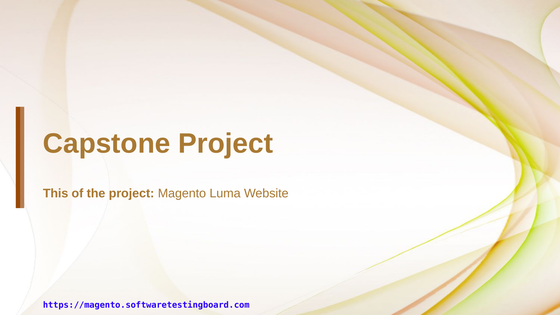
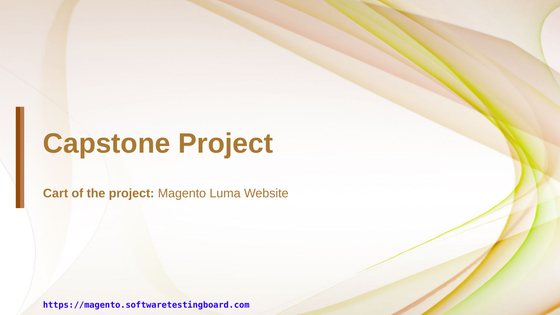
This: This -> Cart
